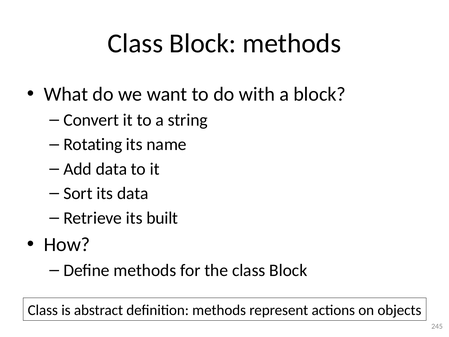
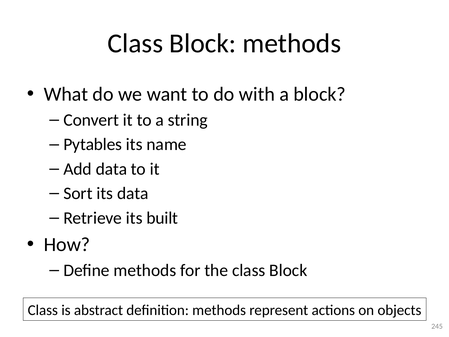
Rotating: Rotating -> Pytables
